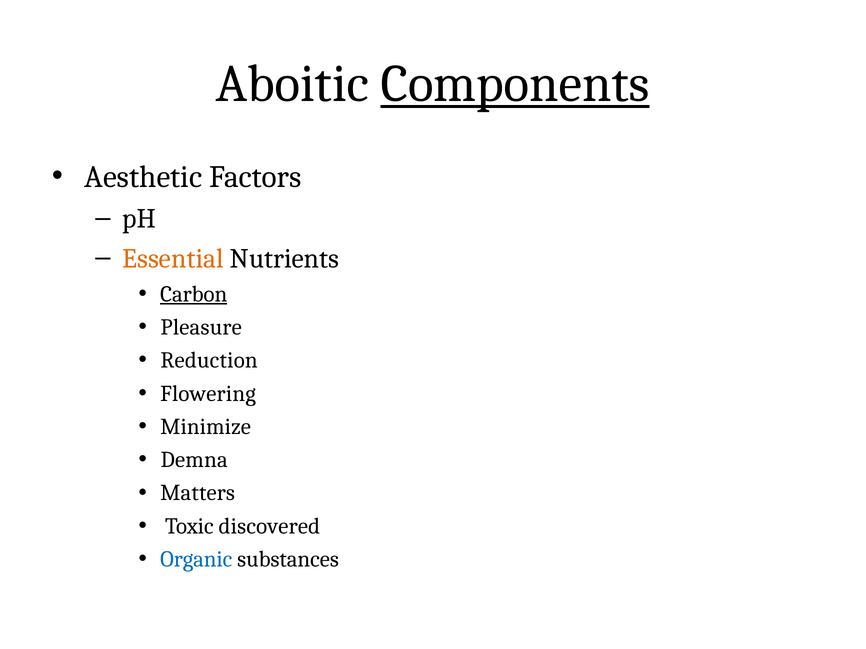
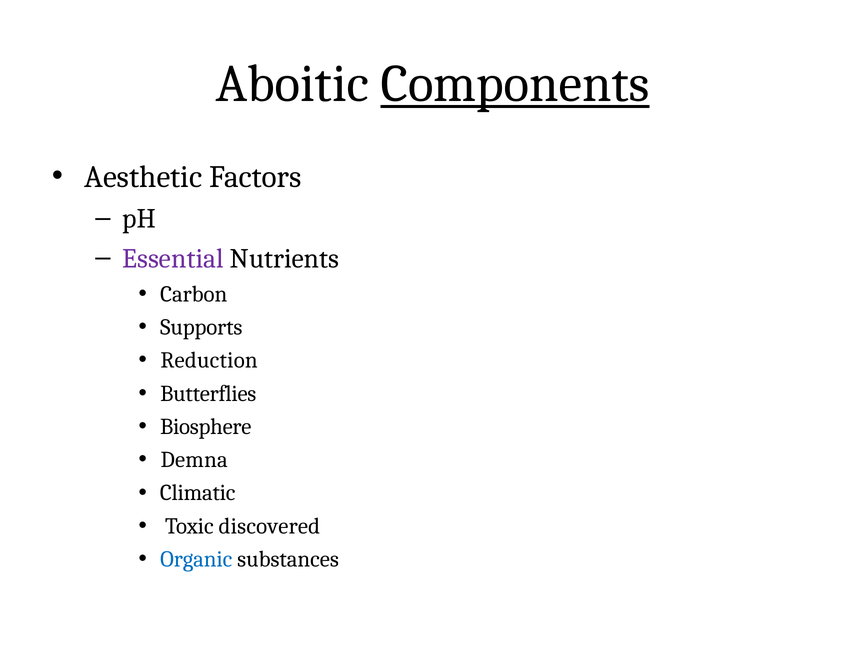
Essential colour: orange -> purple
Carbon underline: present -> none
Pleasure: Pleasure -> Supports
Flowering: Flowering -> Butterflies
Minimize: Minimize -> Biosphere
Matters: Matters -> Climatic
